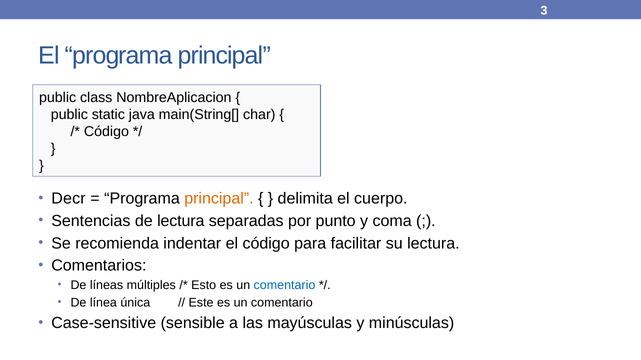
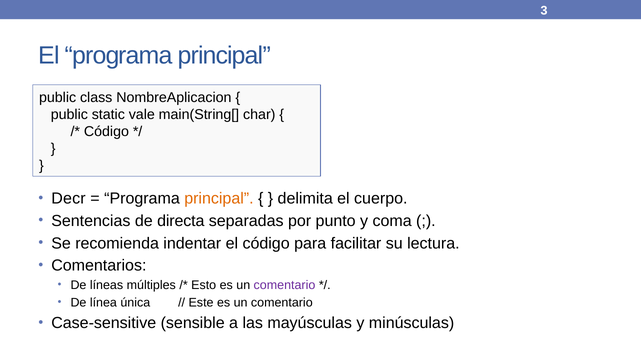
java: java -> vale
de lectura: lectura -> directa
comentario at (284, 285) colour: blue -> purple
